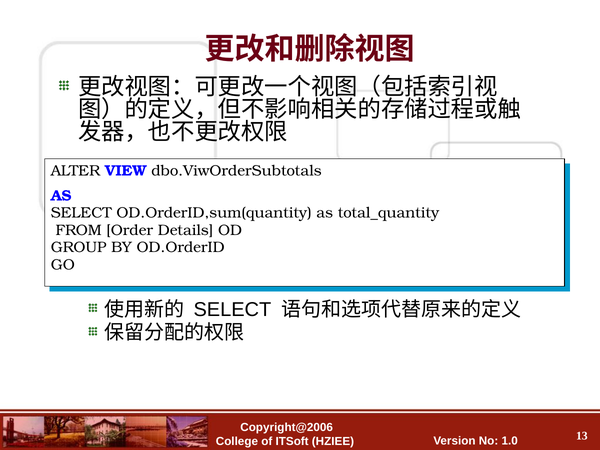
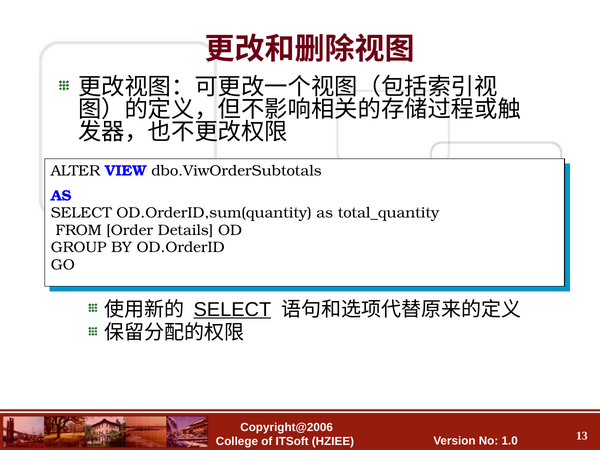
SELECT at (232, 309) underline: none -> present
